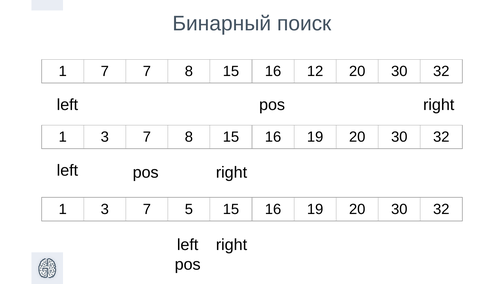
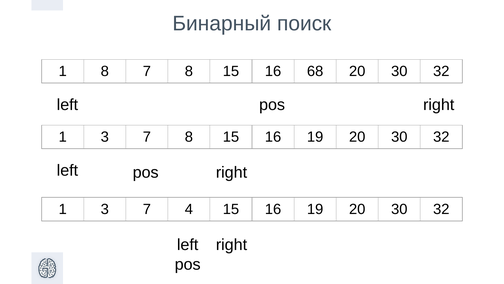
1 7: 7 -> 8
12: 12 -> 68
5: 5 -> 4
